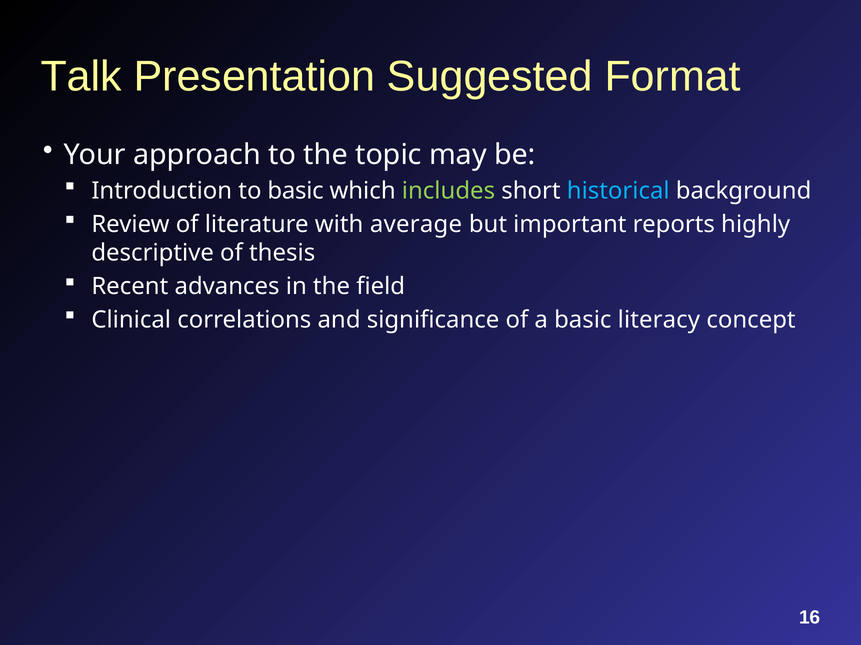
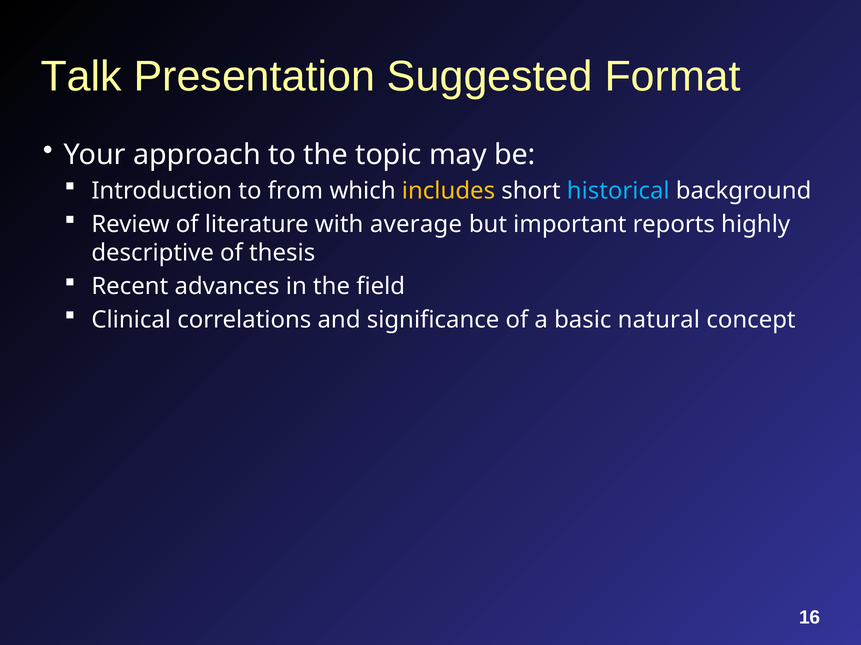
to basic: basic -> from
includes colour: light green -> yellow
literacy: literacy -> natural
